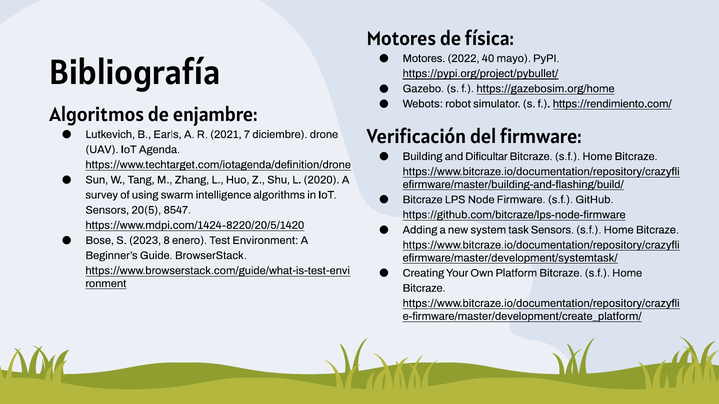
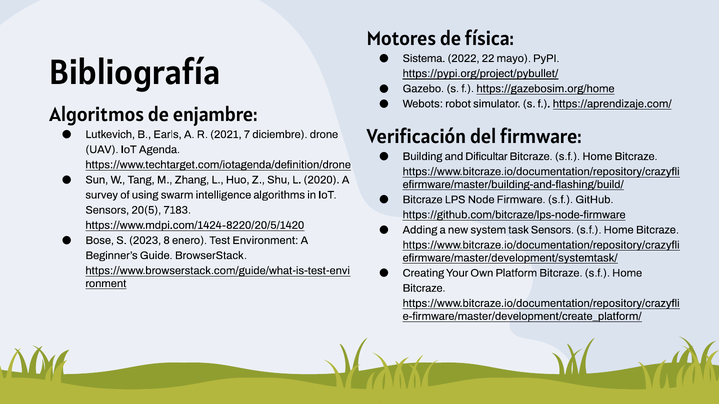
Motores at (424, 58): Motores -> Sistema
40: 40 -> 22
https://rendimiento.com/: https://rendimiento.com/ -> https://aprendizaje.com/
8547: 8547 -> 7183
